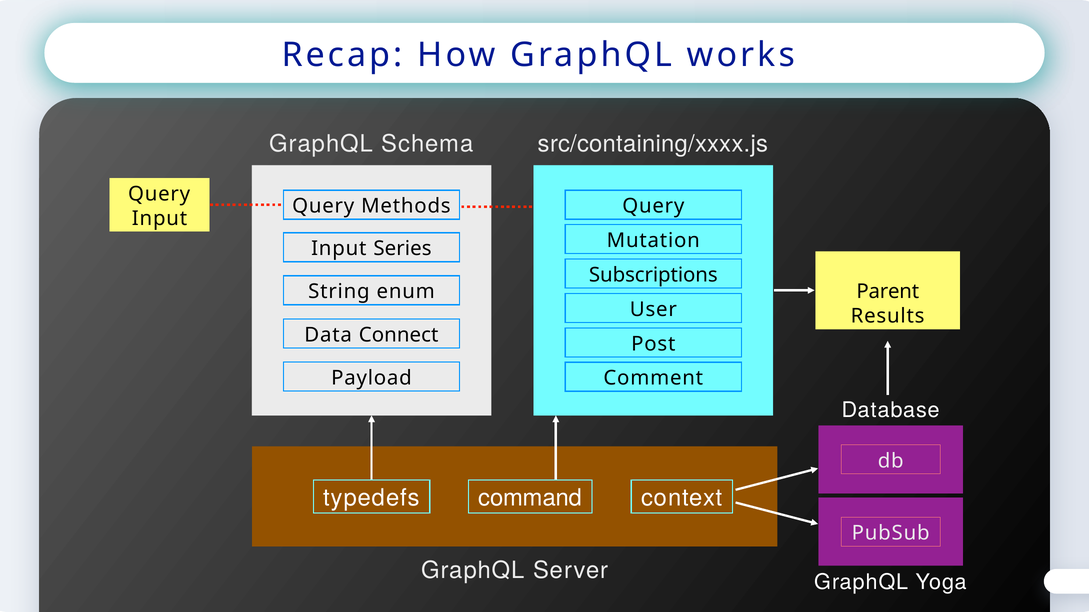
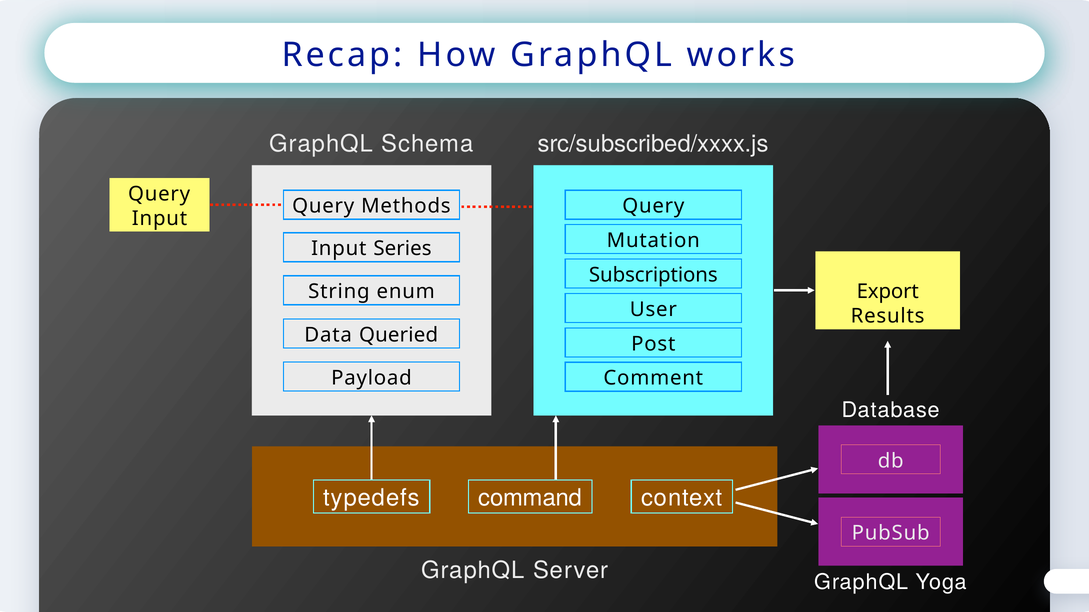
src/containing/xxxx.js: src/containing/xxxx.js -> src/subscribed/xxxx.js
Parent: Parent -> Export
Connect: Connect -> Queried
